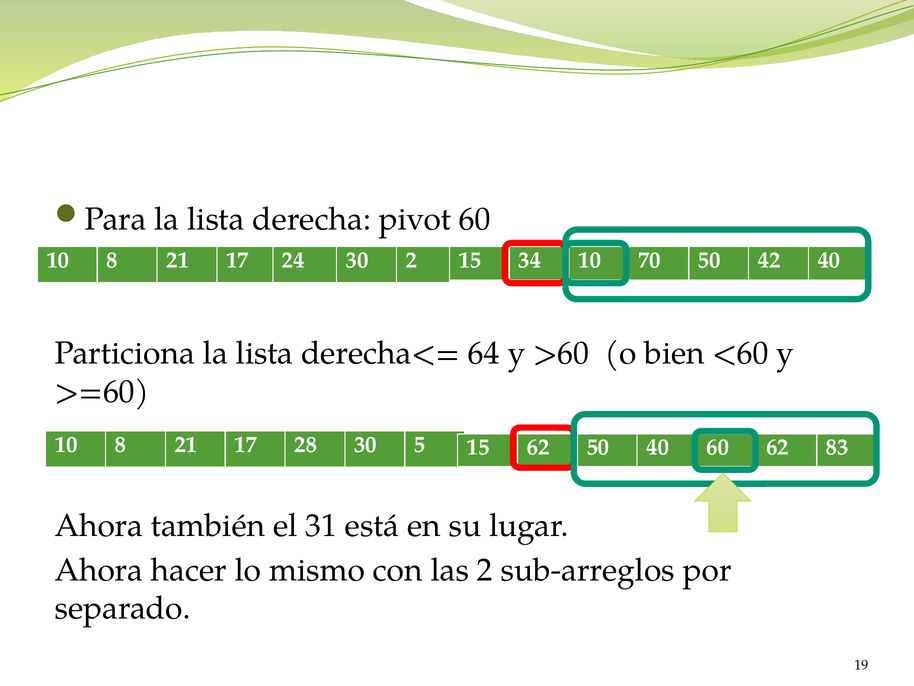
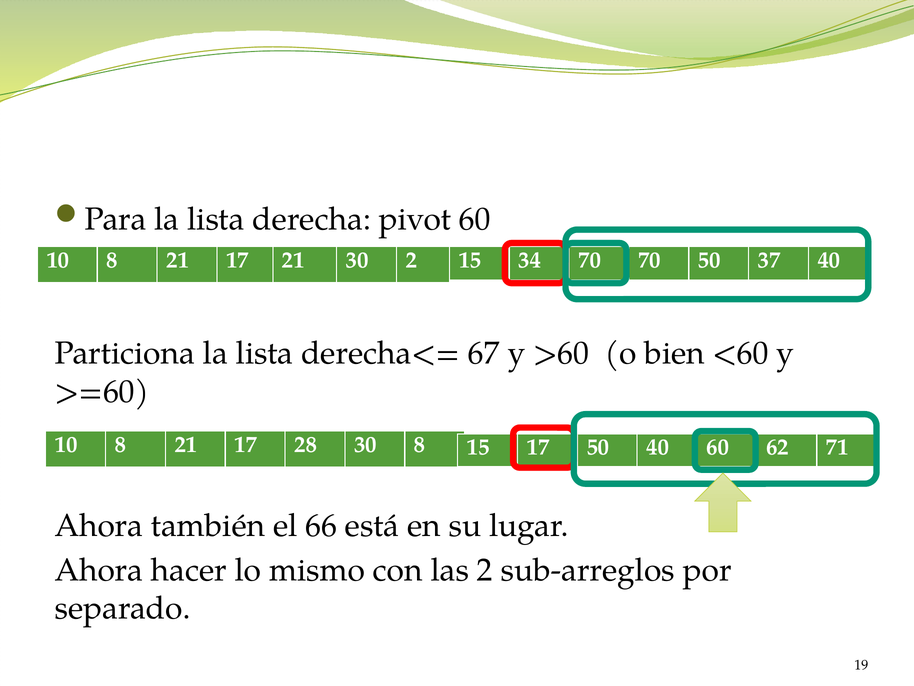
17 24: 24 -> 21
34 10: 10 -> 70
42: 42 -> 37
64: 64 -> 67
30 5: 5 -> 8
15 62: 62 -> 17
83: 83 -> 71
31: 31 -> 66
